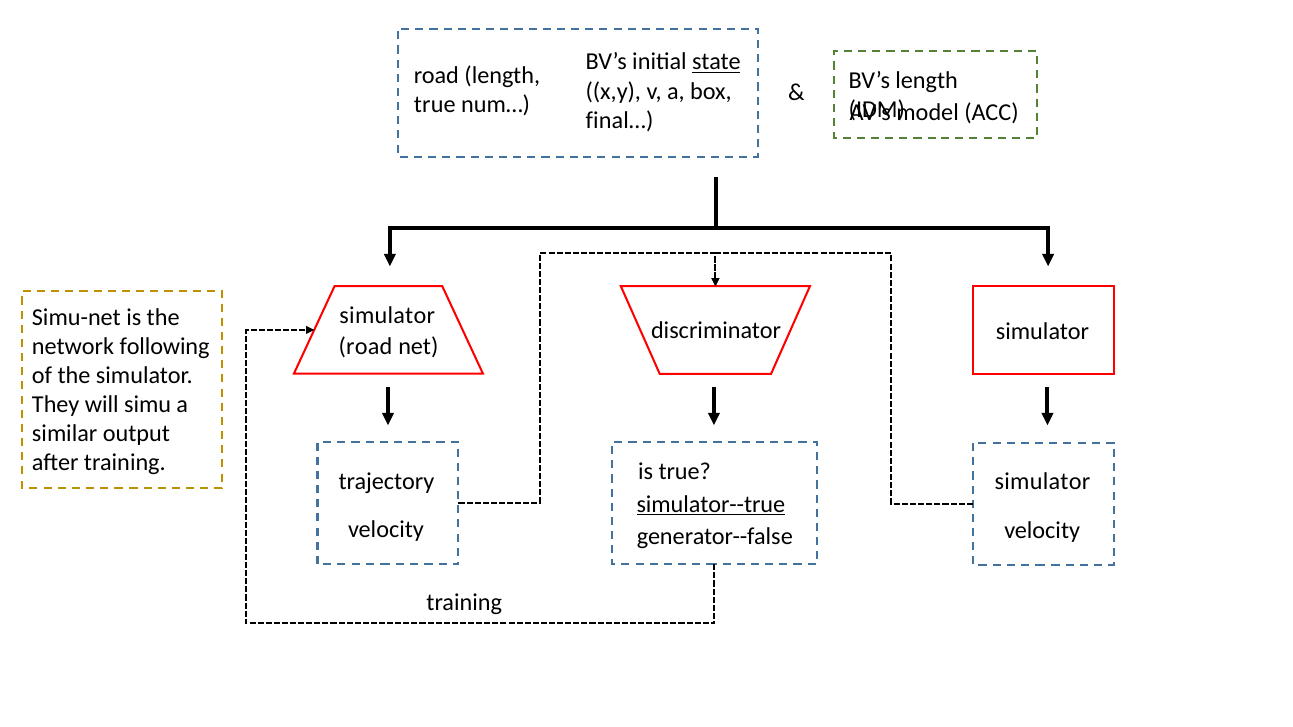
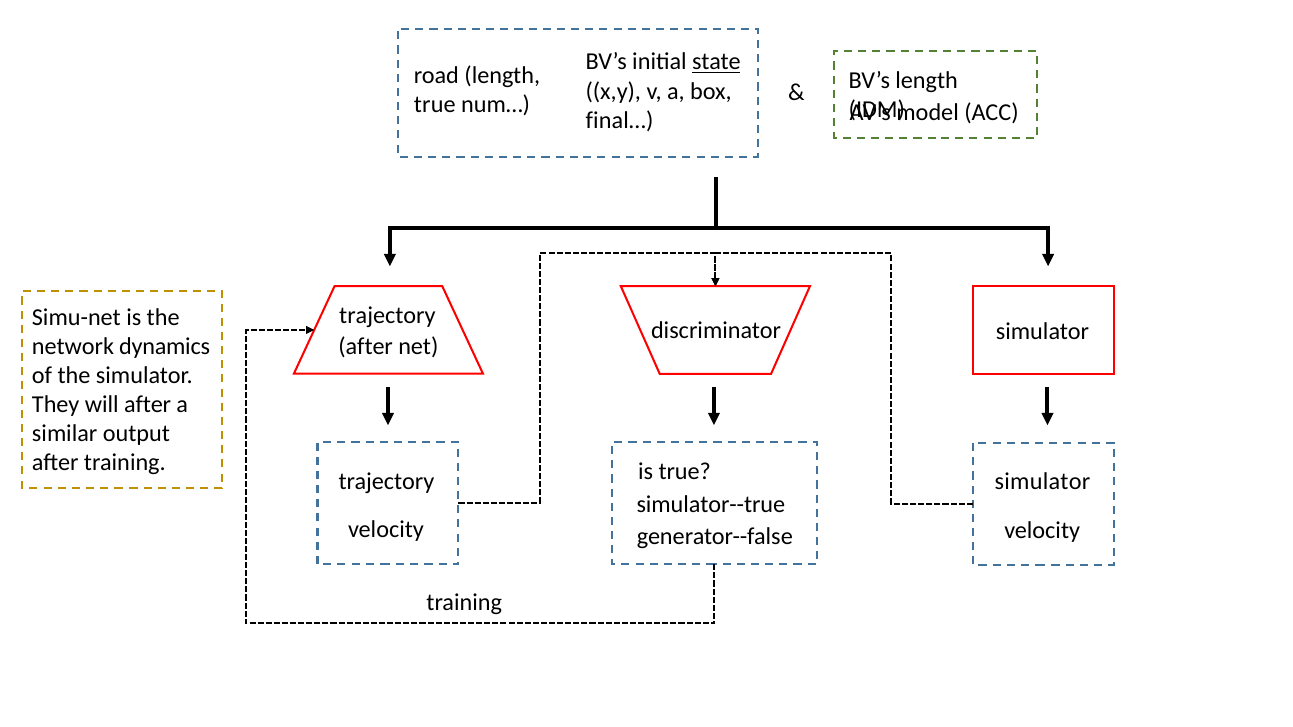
simulator at (387, 315): simulator -> trajectory
road at (366, 346): road -> after
following: following -> dynamics
will simu: simu -> after
simulator--true underline: present -> none
